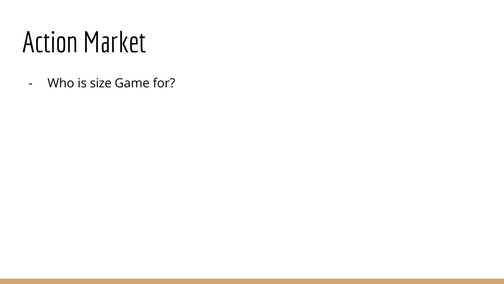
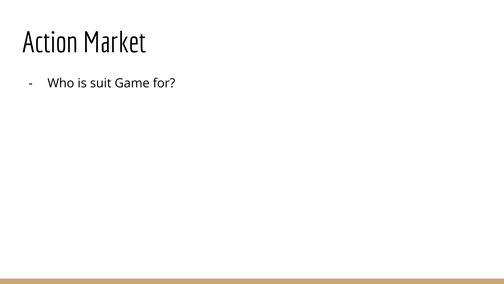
size: size -> suit
